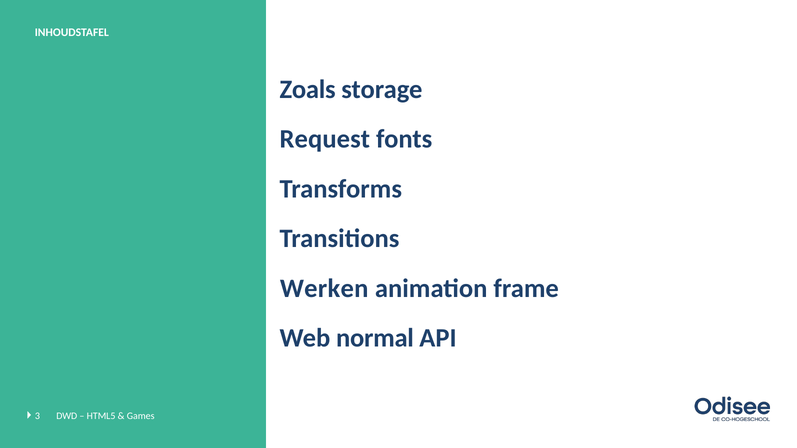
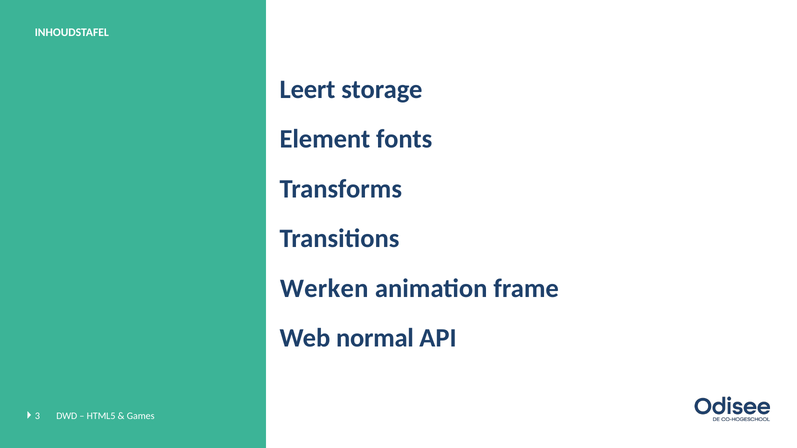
Zoals: Zoals -> Leert
Request: Request -> Element
